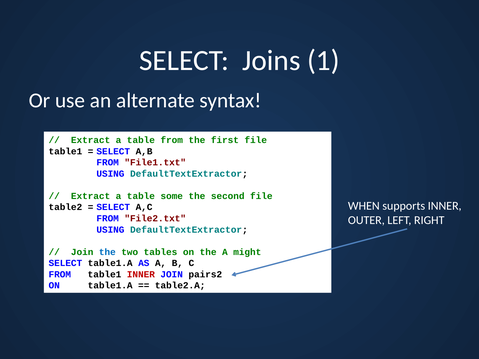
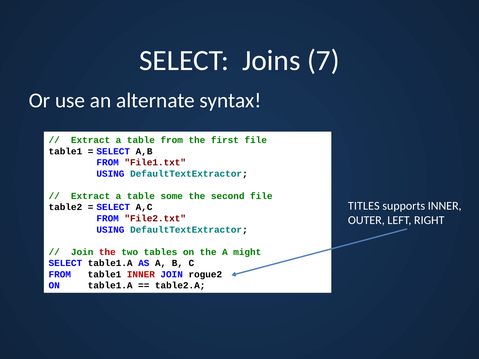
1: 1 -> 7
WHEN: WHEN -> TITLES
the at (107, 252) colour: blue -> red
pairs2: pairs2 -> rogue2
